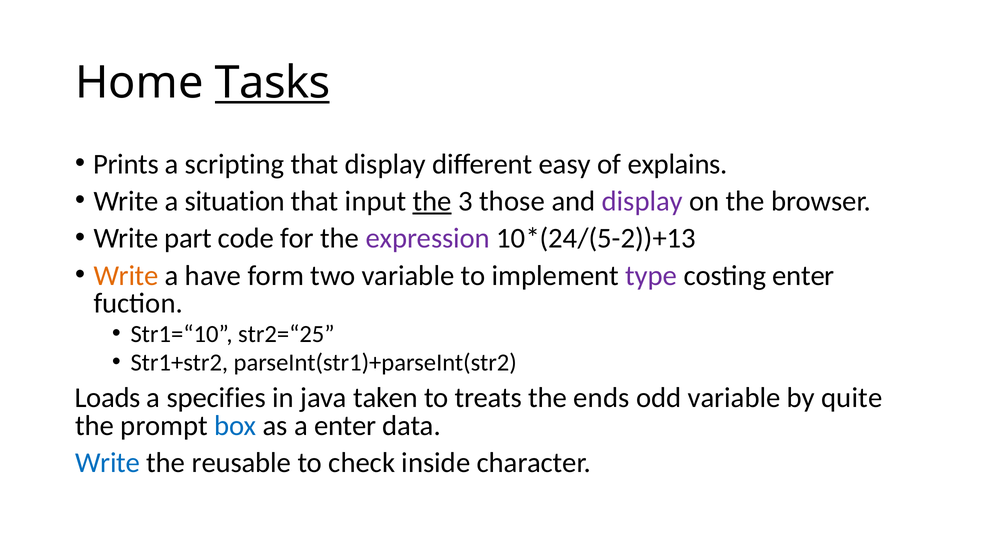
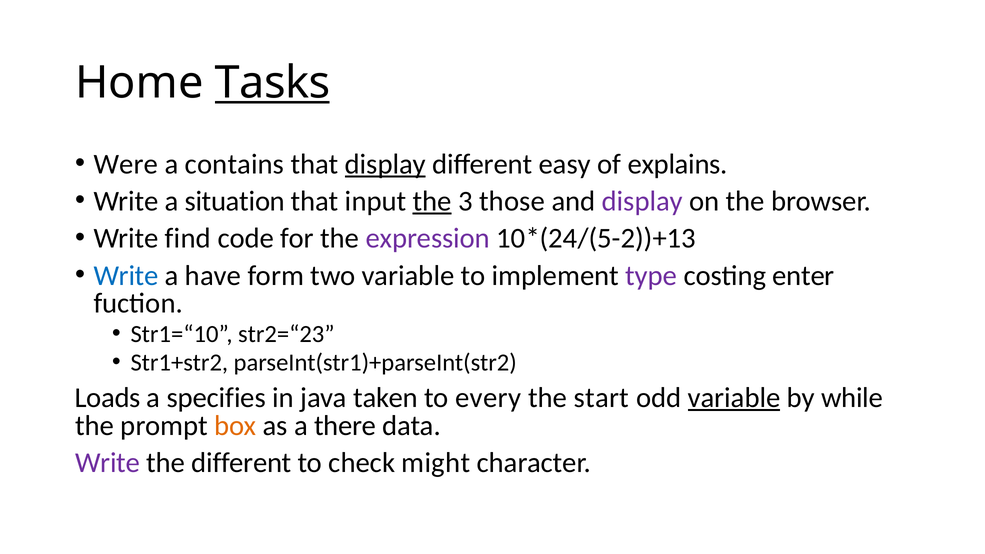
Prints: Prints -> Were
scripting: scripting -> contains
display at (385, 164) underline: none -> present
part: part -> find
Write at (126, 276) colour: orange -> blue
str2=“25: str2=“25 -> str2=“23
treats: treats -> every
ends: ends -> start
variable at (734, 398) underline: none -> present
quite: quite -> while
box colour: blue -> orange
a enter: enter -> there
Write at (108, 463) colour: blue -> purple
the reusable: reusable -> different
inside: inside -> might
